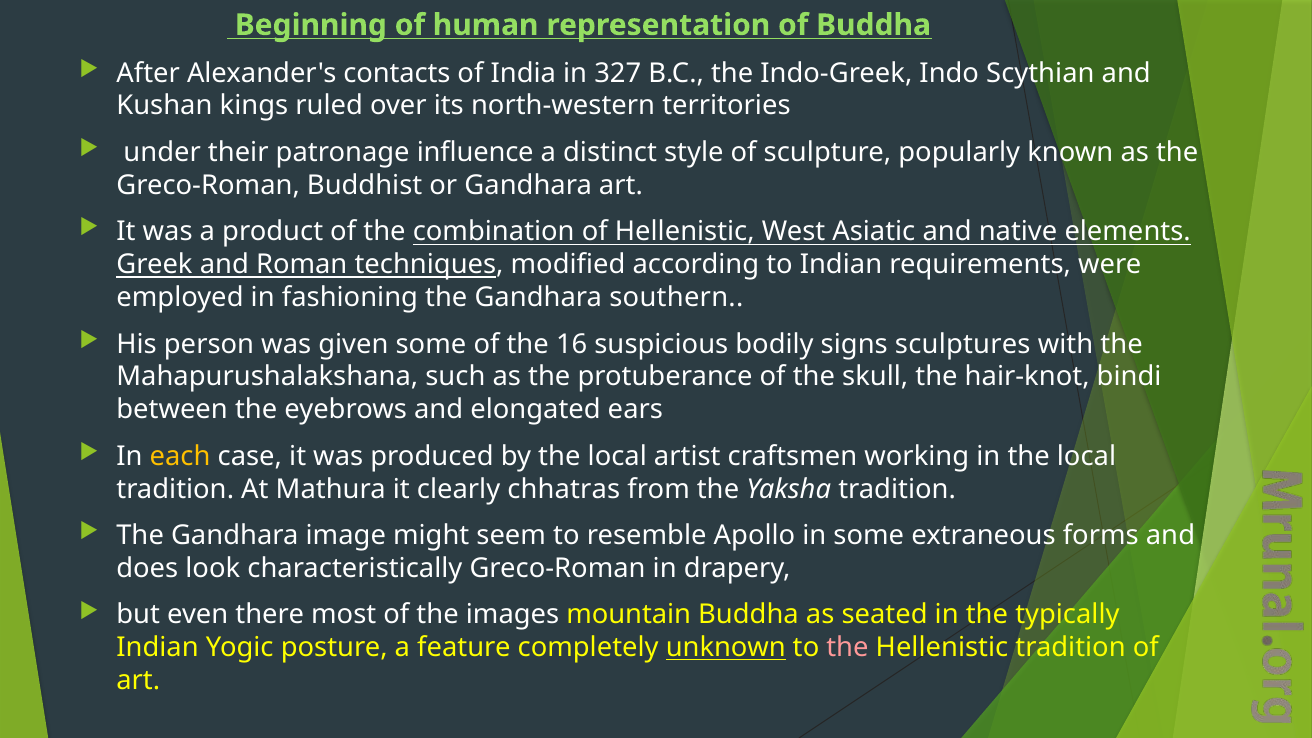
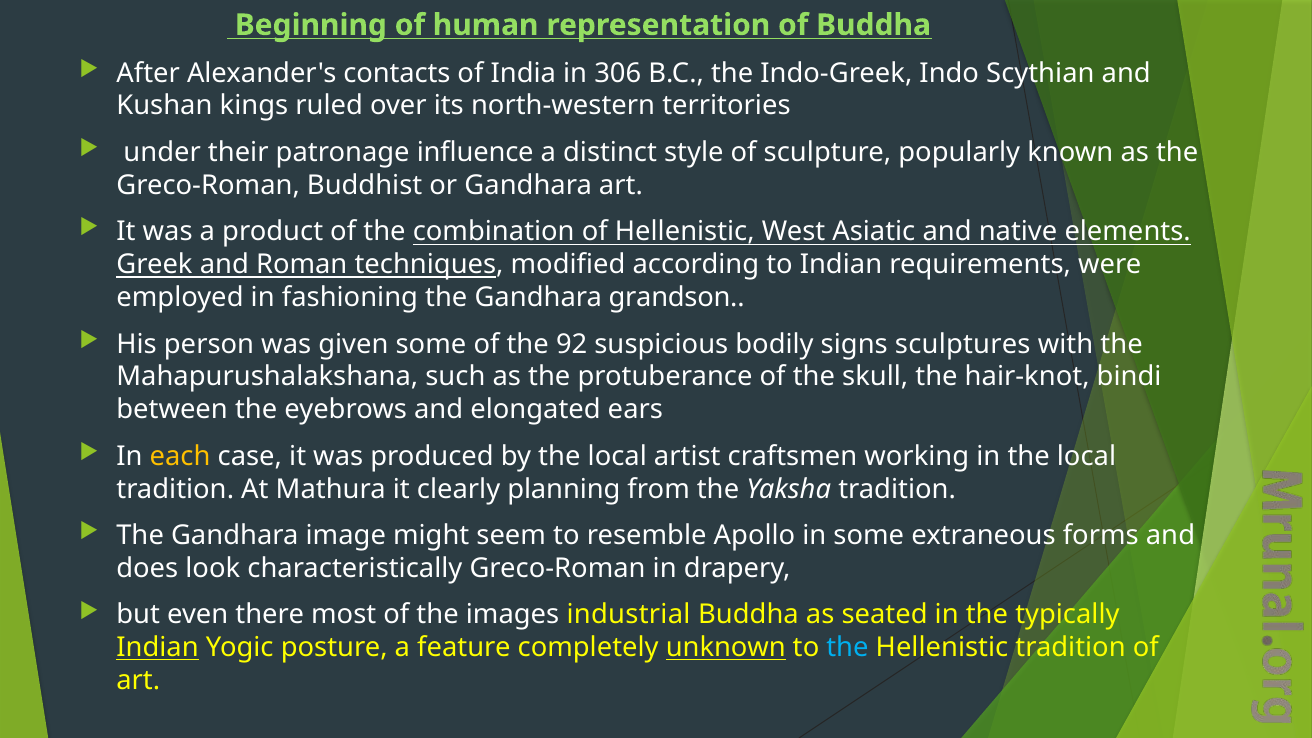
327: 327 -> 306
southern: southern -> grandson
16: 16 -> 92
chhatras: chhatras -> planning
mountain: mountain -> industrial
Indian at (158, 648) underline: none -> present
the at (847, 648) colour: pink -> light blue
